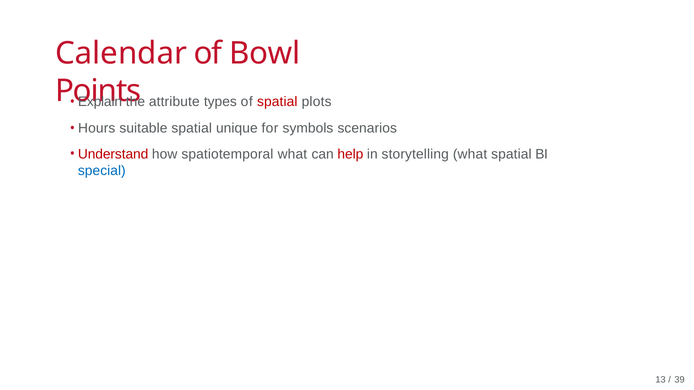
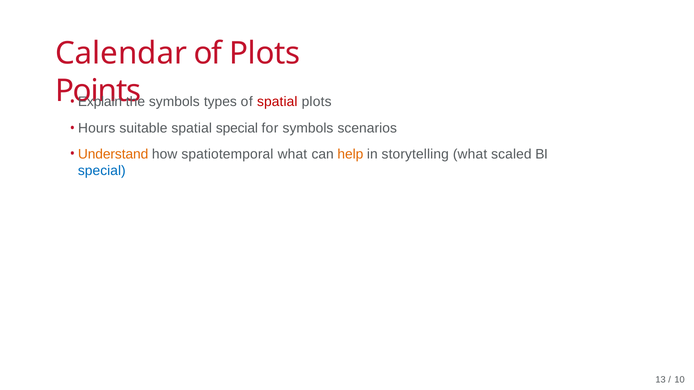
of Bowl: Bowl -> Plots
attribute at (174, 102): attribute -> symbols
spatial unique: unique -> special
Understand colour: red -> orange
help colour: red -> orange
what spatial: spatial -> scaled
39: 39 -> 10
